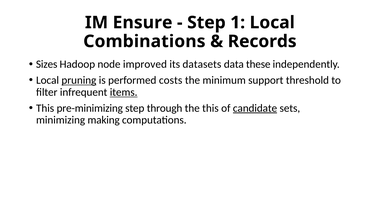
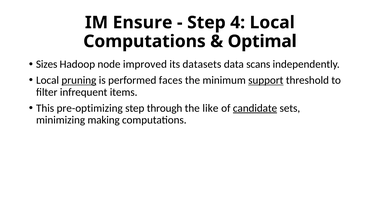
1: 1 -> 4
Combinations at (144, 41): Combinations -> Computations
Records: Records -> Optimal
these: these -> scans
costs: costs -> faces
support underline: none -> present
items underline: present -> none
pre-minimizing: pre-minimizing -> pre-optimizing
the this: this -> like
